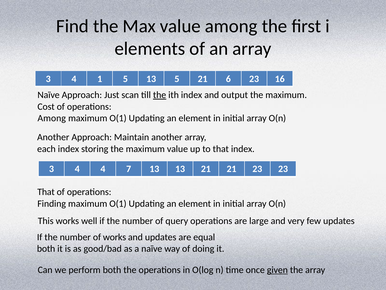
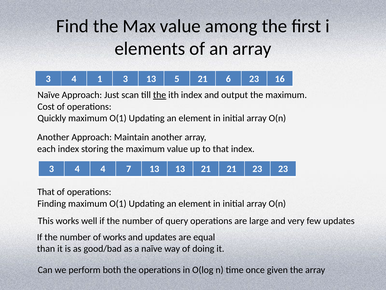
1 5: 5 -> 3
Among at (52, 118): Among -> Quickly
both at (46, 248): both -> than
given underline: present -> none
